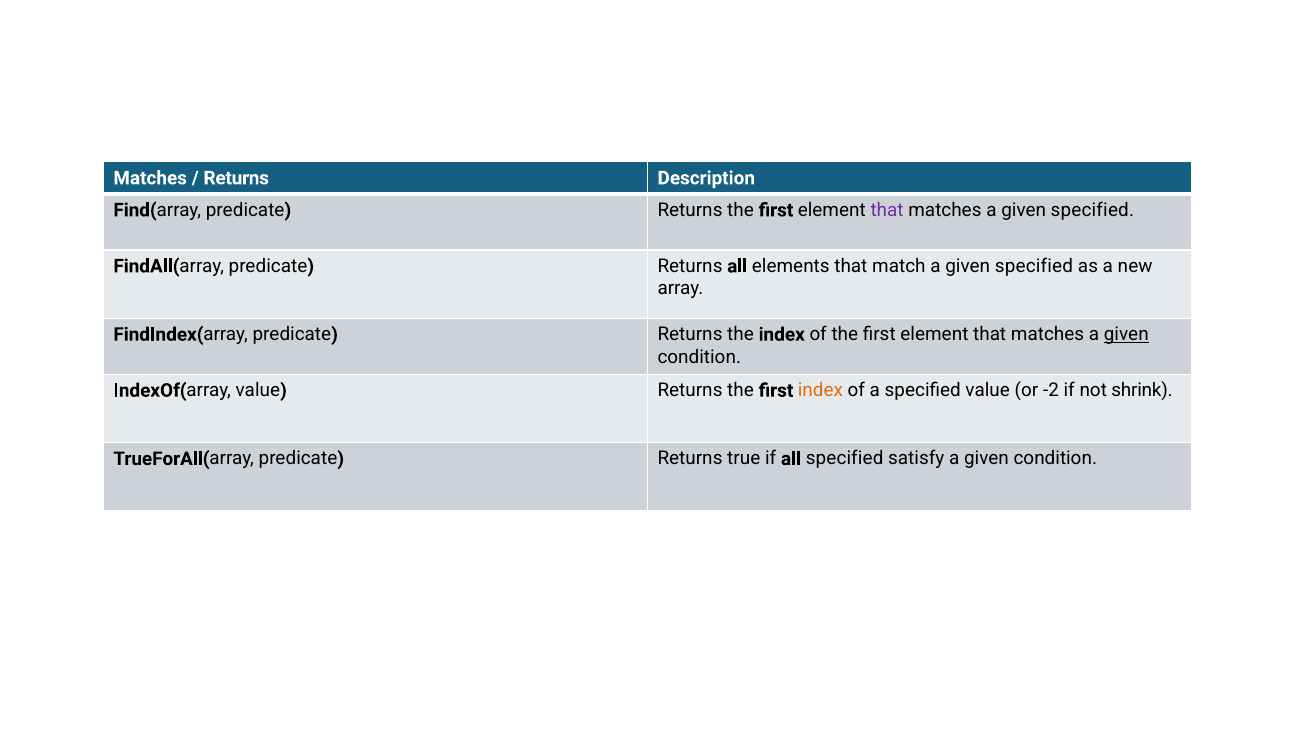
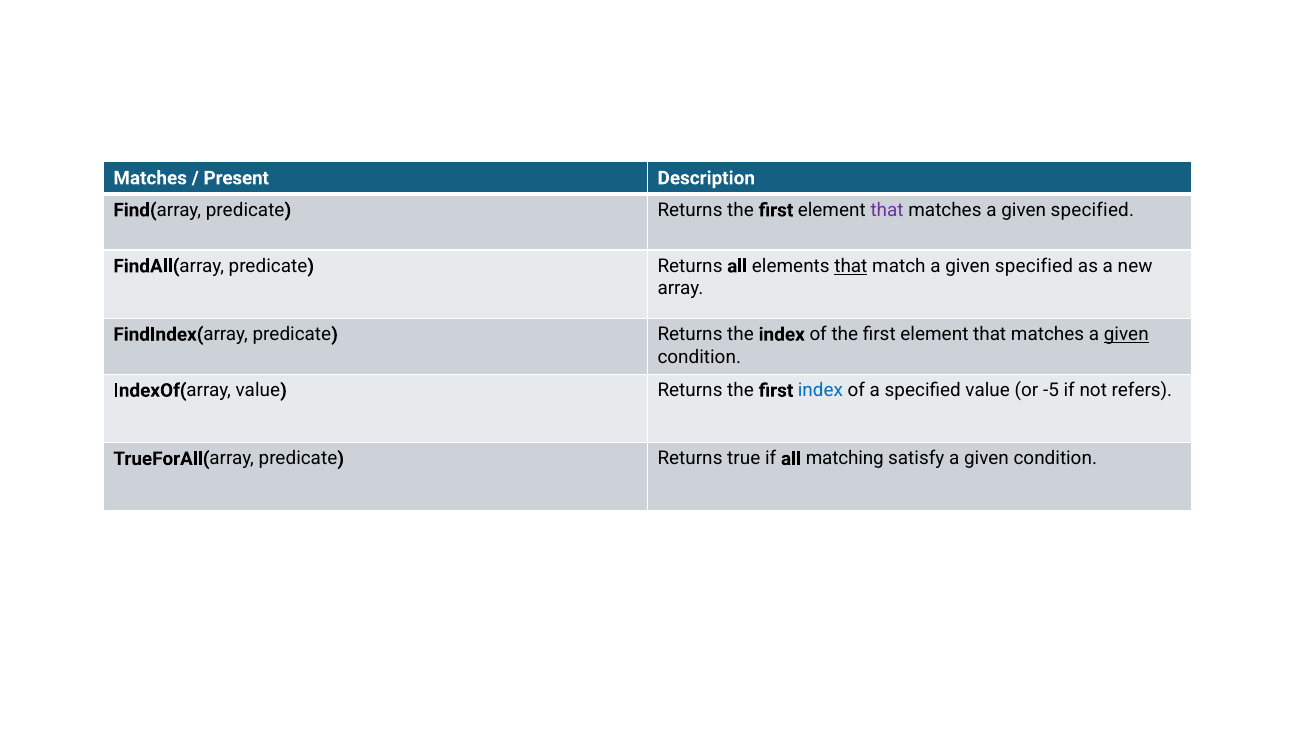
Returns at (236, 178): Returns -> Present
that at (851, 266) underline: none -> present
index at (820, 390) colour: orange -> blue
-2: -2 -> -5
shrink: shrink -> refers
all specified: specified -> matching
